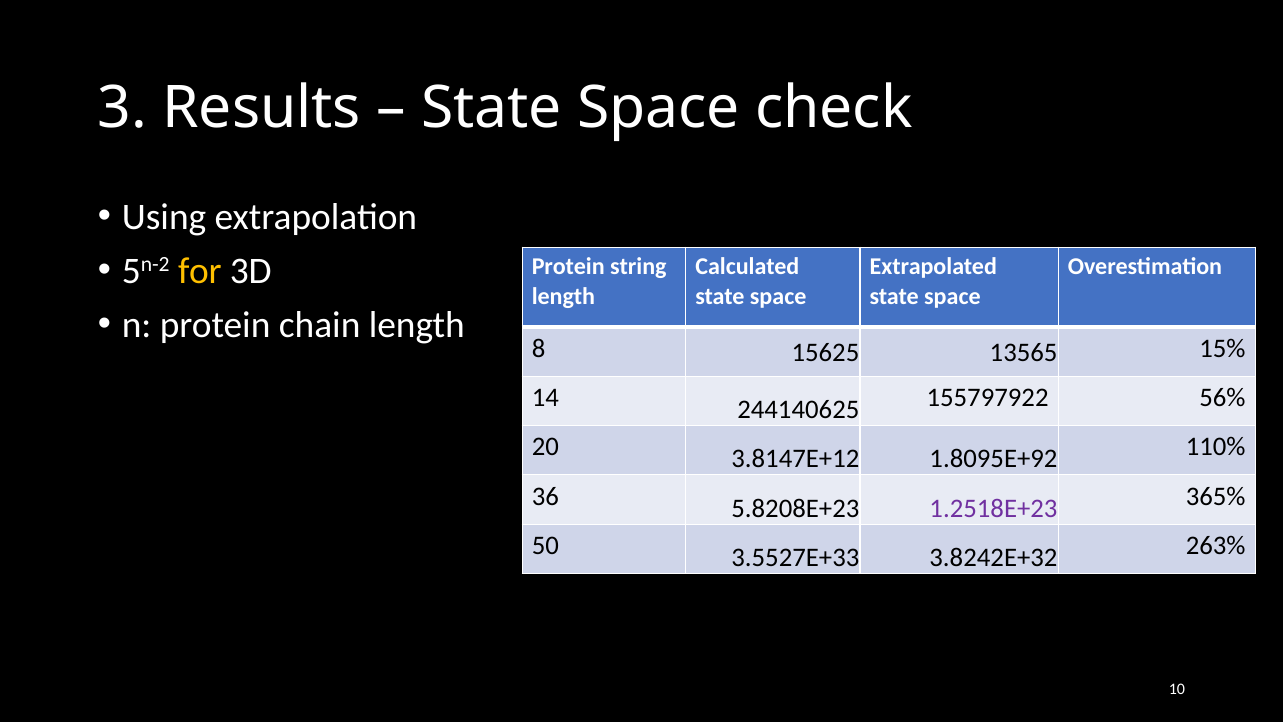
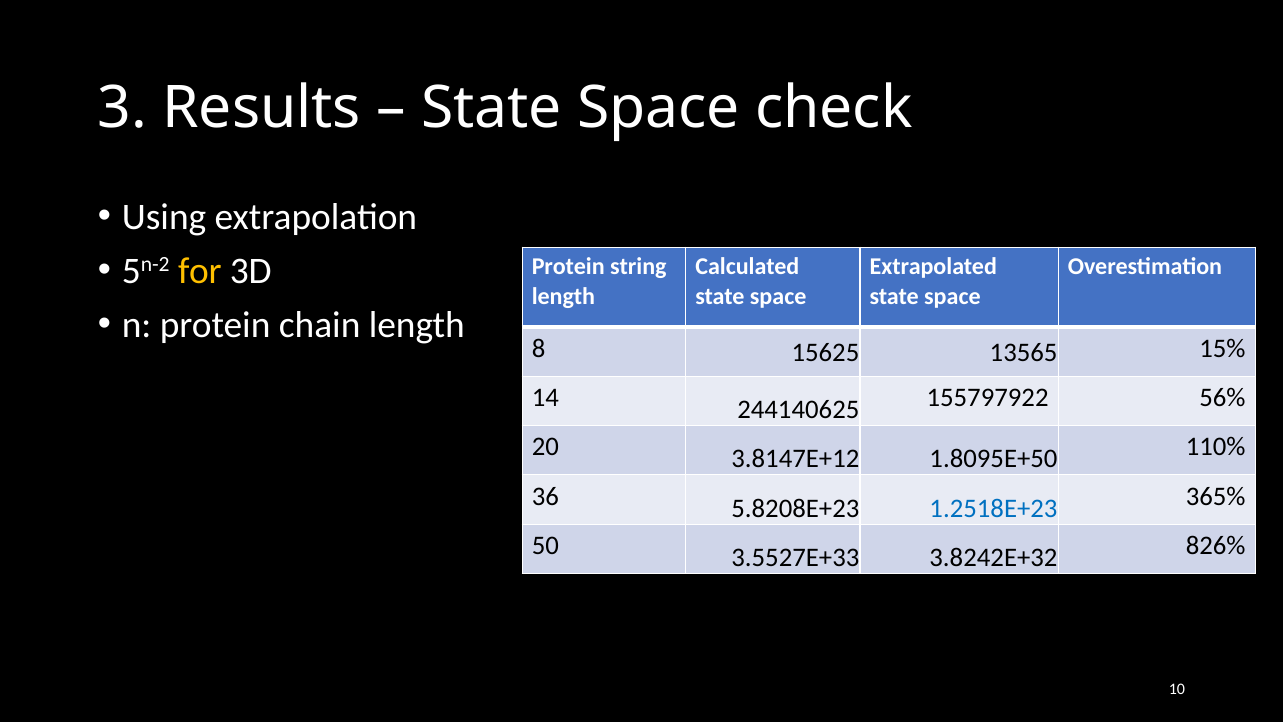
1.8095E+92: 1.8095E+92 -> 1.8095E+50
1.2518E+23 colour: purple -> blue
263%: 263% -> 826%
